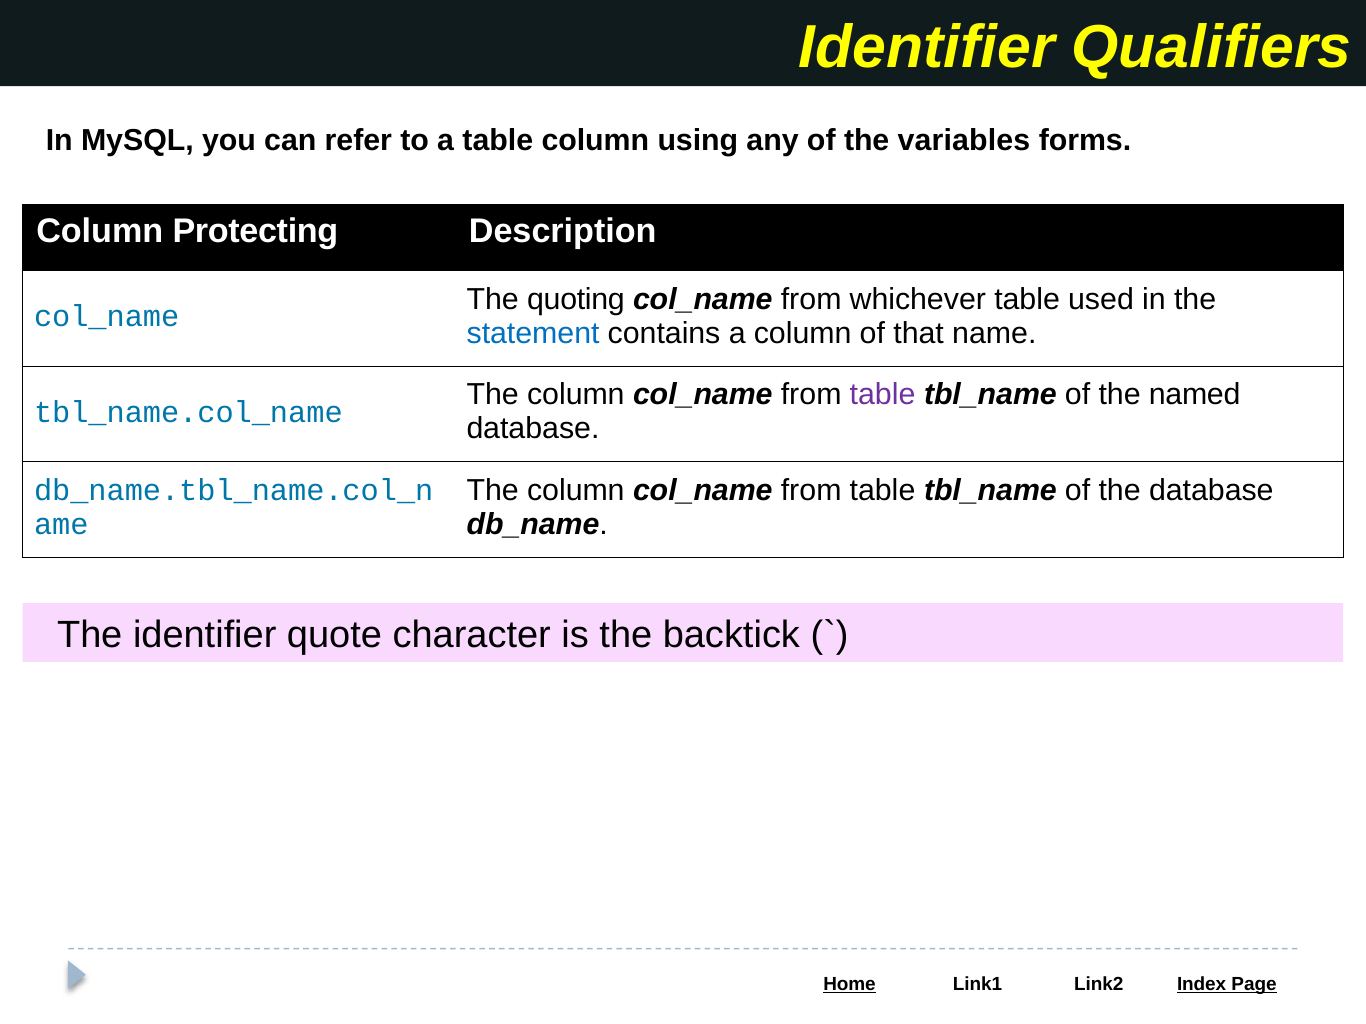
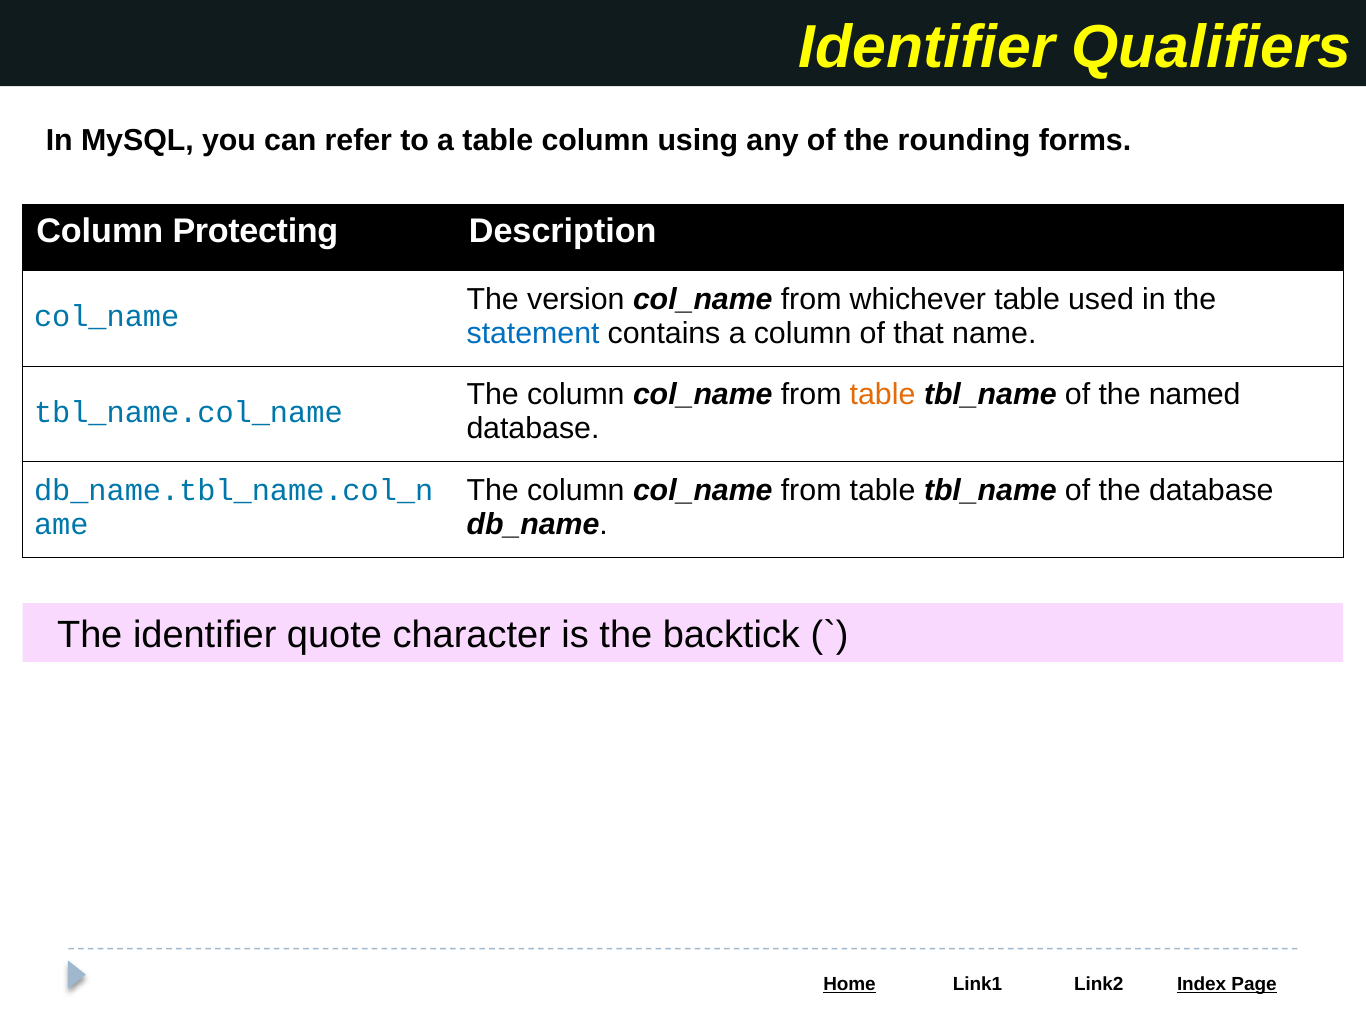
variables: variables -> rounding
quoting: quoting -> version
table at (883, 395) colour: purple -> orange
